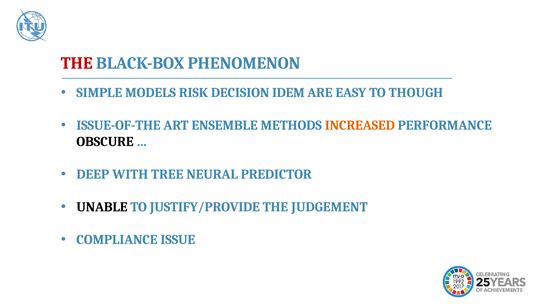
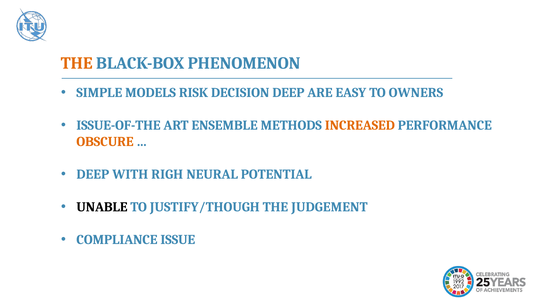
THE at (77, 63) colour: red -> orange
DECISION IDEM: IDEM -> DEEP
THOUGH: THOUGH -> OWNERS
OBSCURE colour: black -> orange
TREE: TREE -> RIGH
PREDICTOR: PREDICTOR -> POTENTIAL
JUSTIFY/PROVIDE: JUSTIFY/PROVIDE -> JUSTIFY/THOUGH
